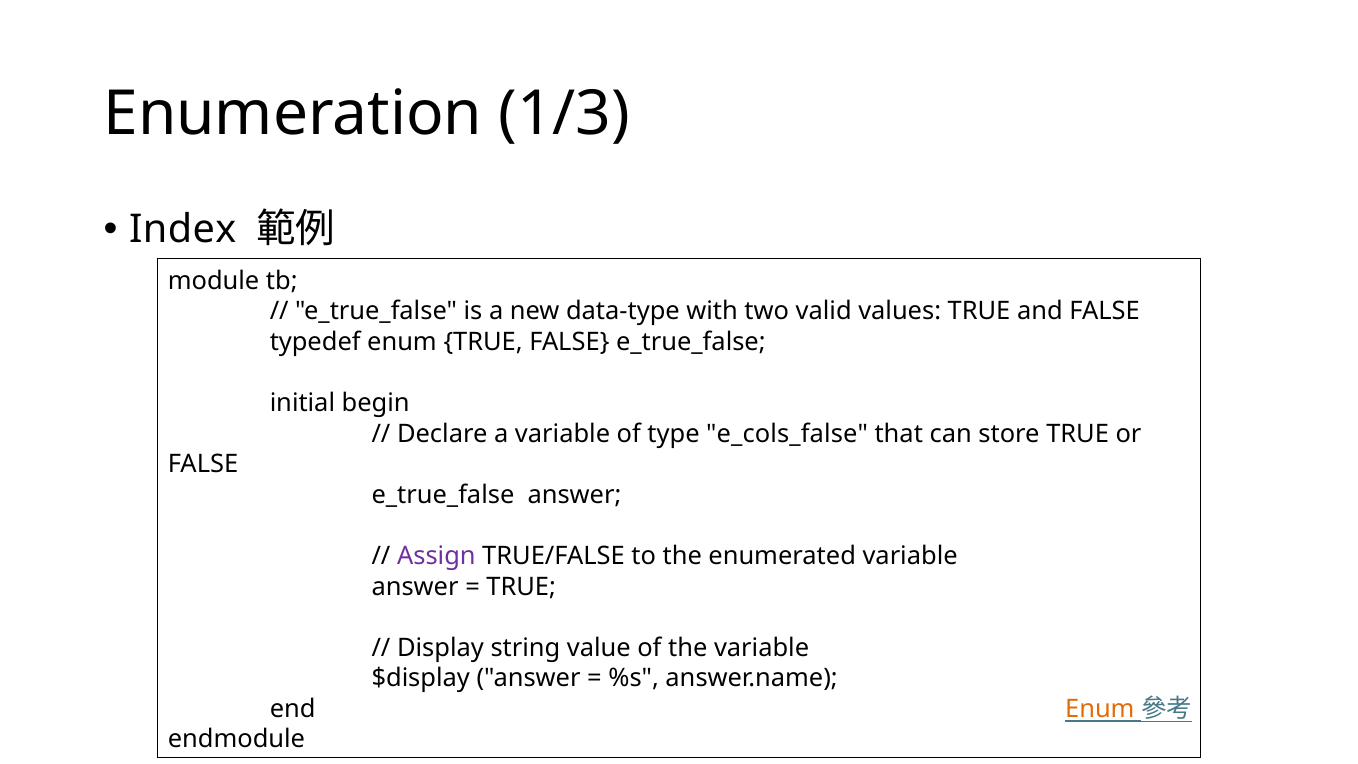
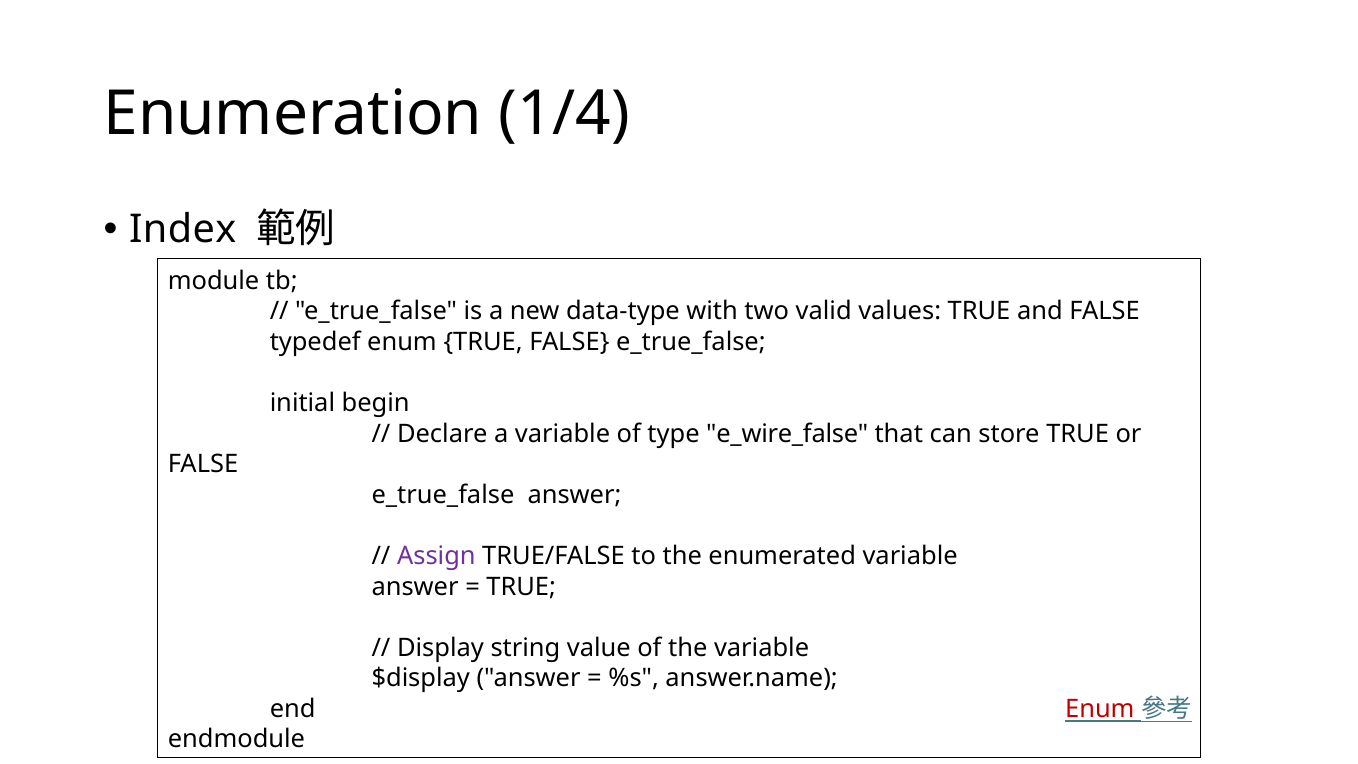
1/3: 1/3 -> 1/4
e_cols_false: e_cols_false -> e_wire_false
Enum at (1100, 709) colour: orange -> red
